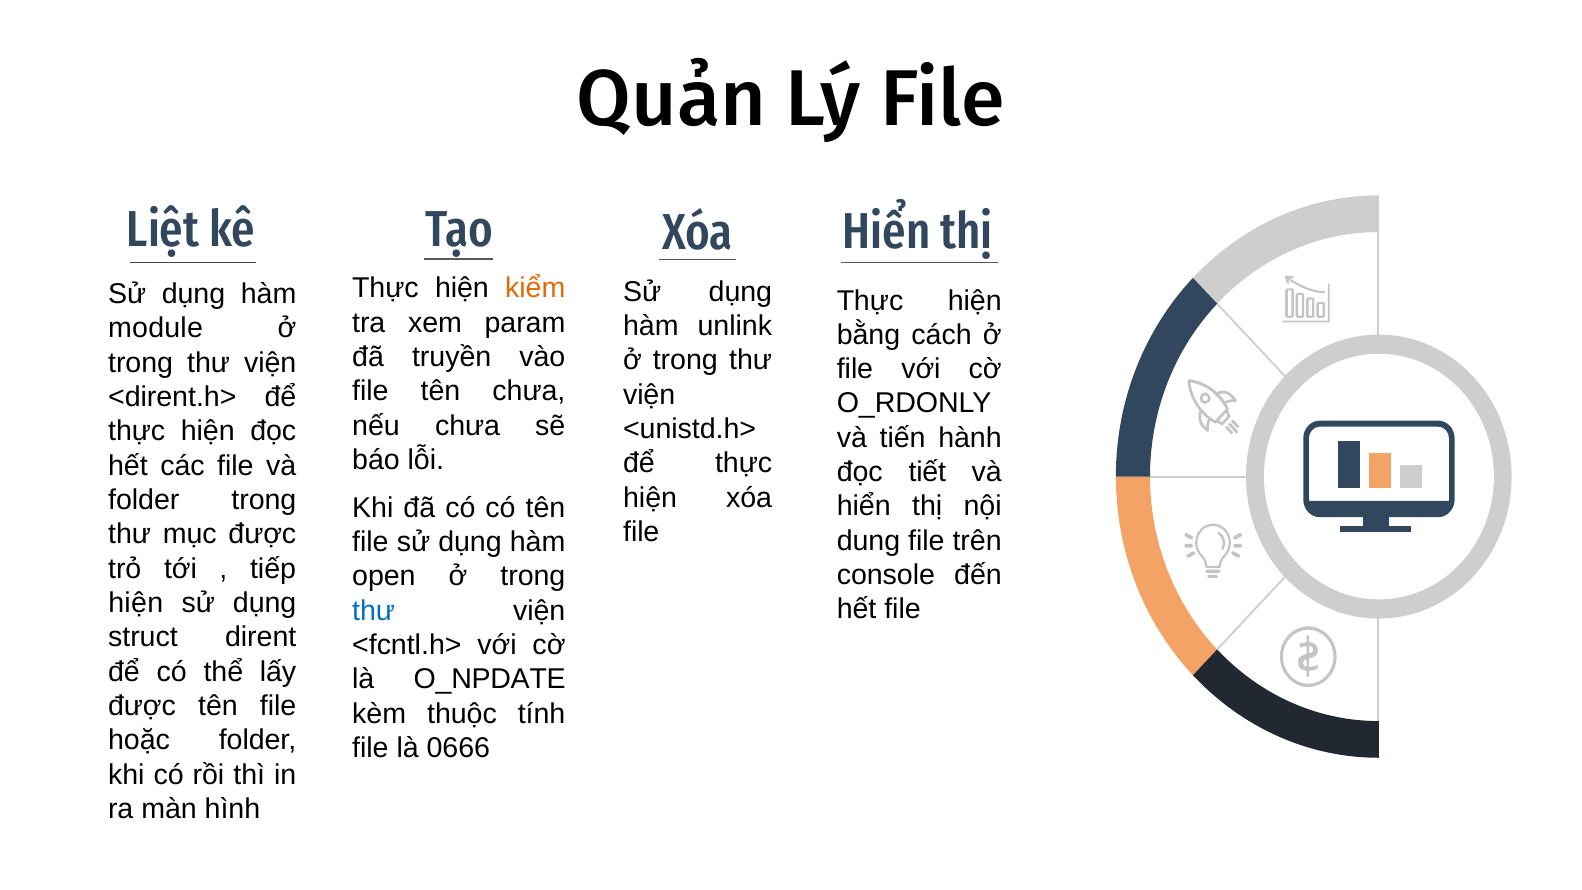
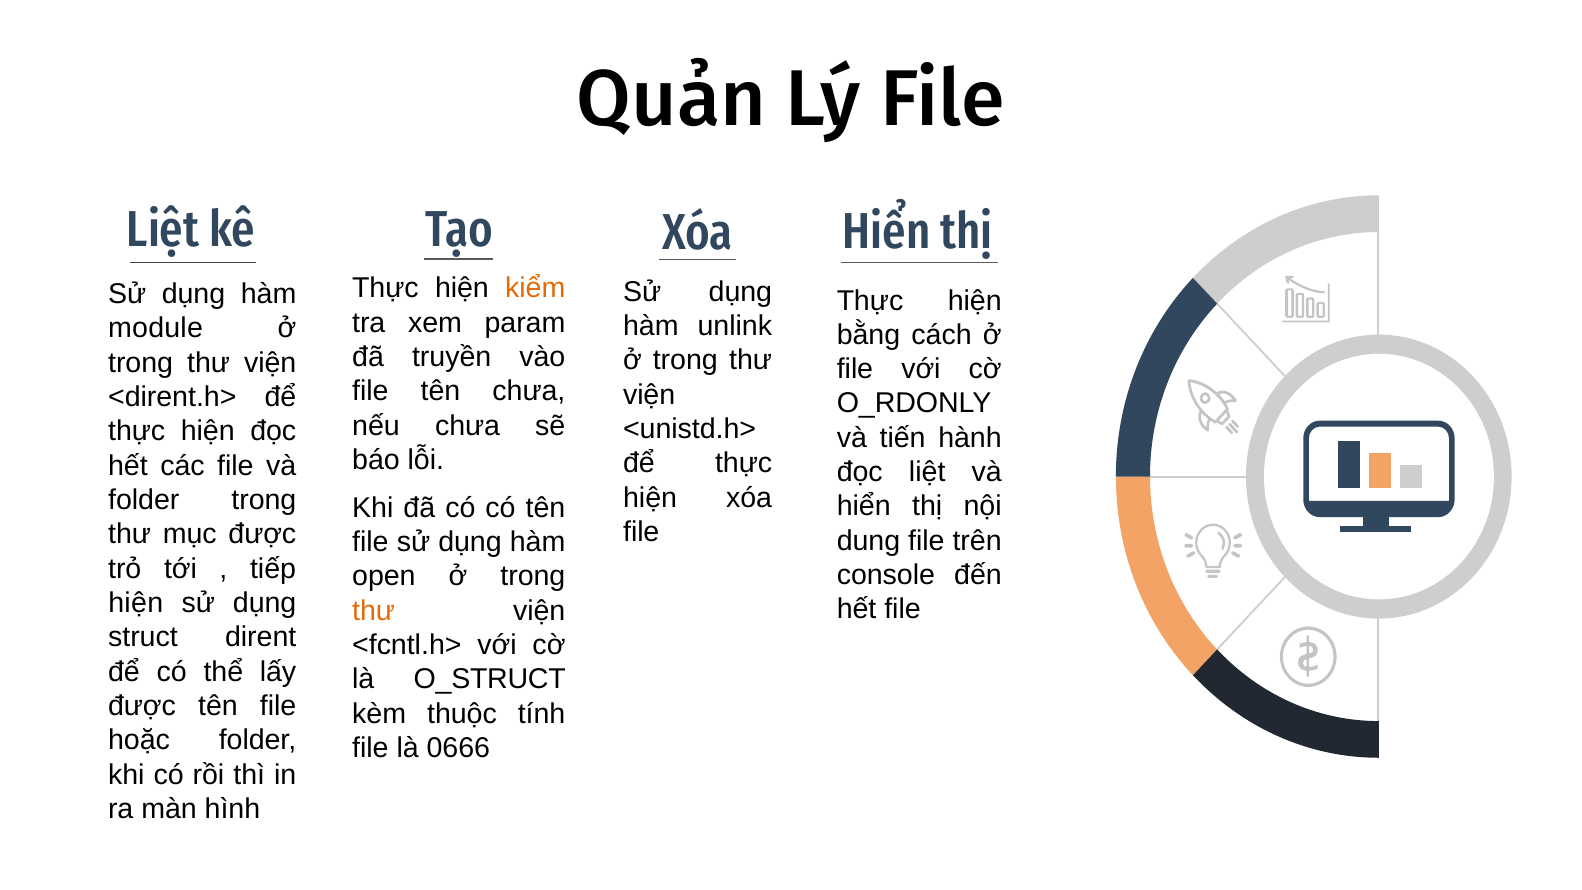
đọc tiết: tiết -> liệt
thư at (374, 611) colour: blue -> orange
O_NPDATE: O_NPDATE -> O_STRUCT
